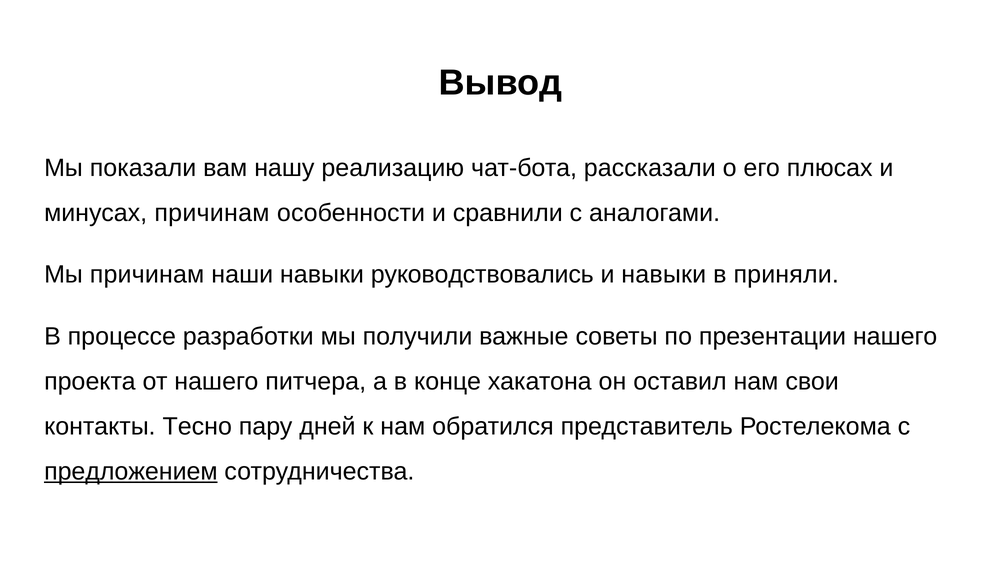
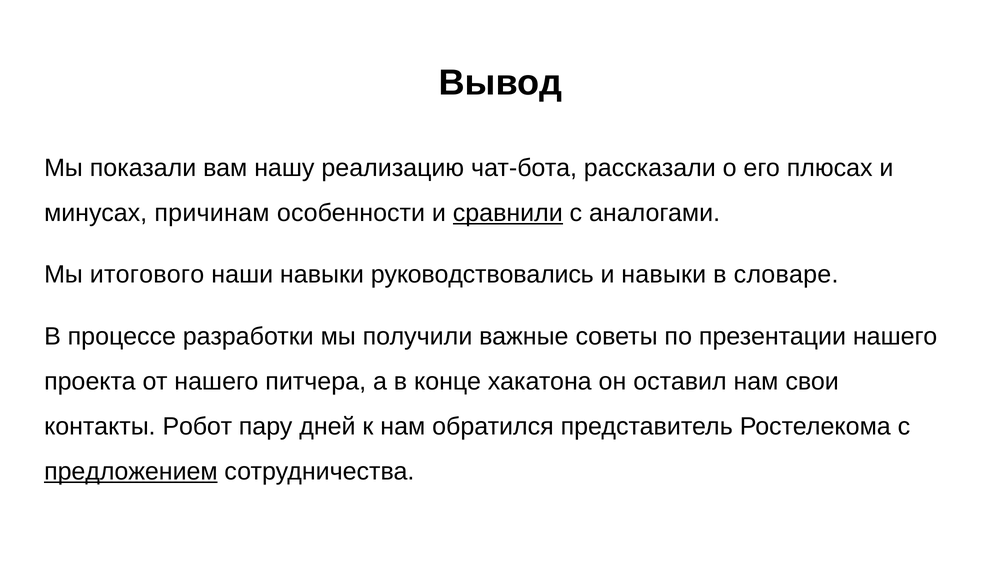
сравнили underline: none -> present
Мы причинам: причинам -> итогового
приняли: приняли -> словаре
Тесно: Тесно -> Робот
